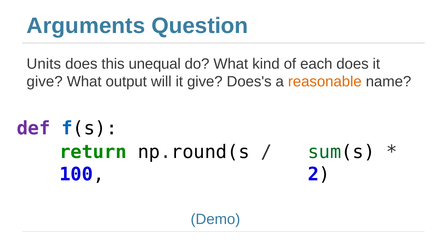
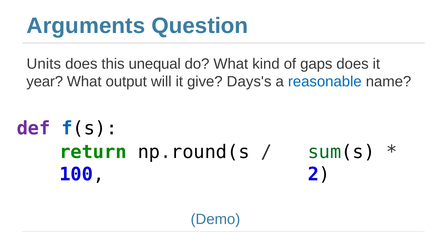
each: each -> gaps
give at (45, 82): give -> year
Does's: Does's -> Days's
reasonable colour: orange -> blue
